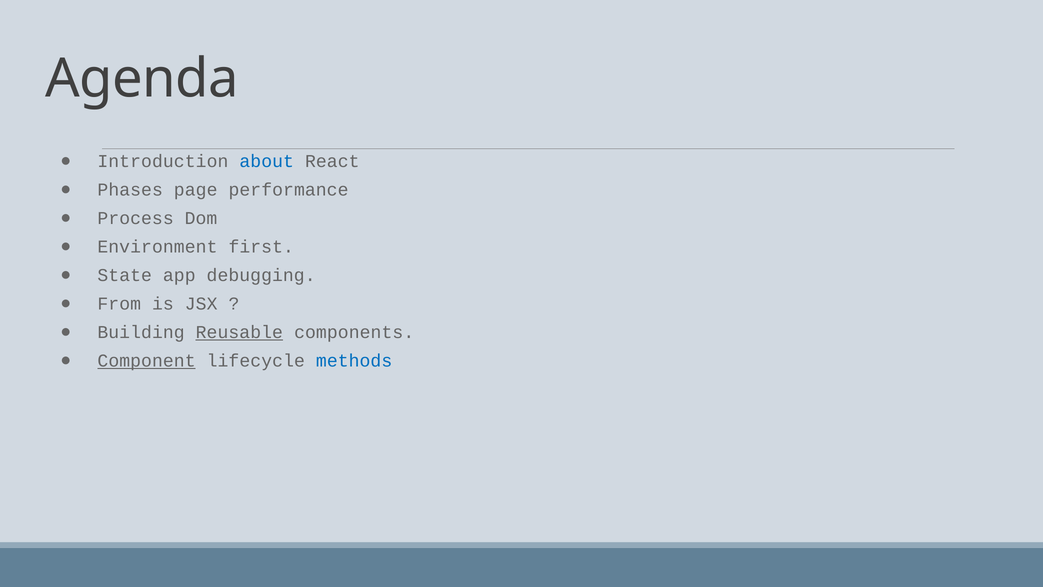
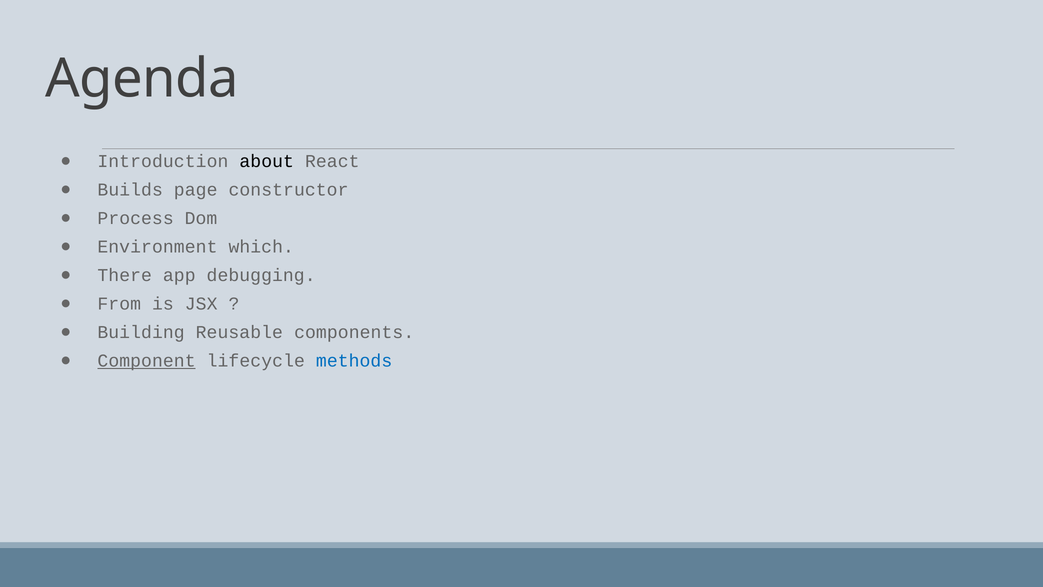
about colour: blue -> black
Phases: Phases -> Builds
performance: performance -> constructor
first: first -> which
State: State -> There
Reusable underline: present -> none
